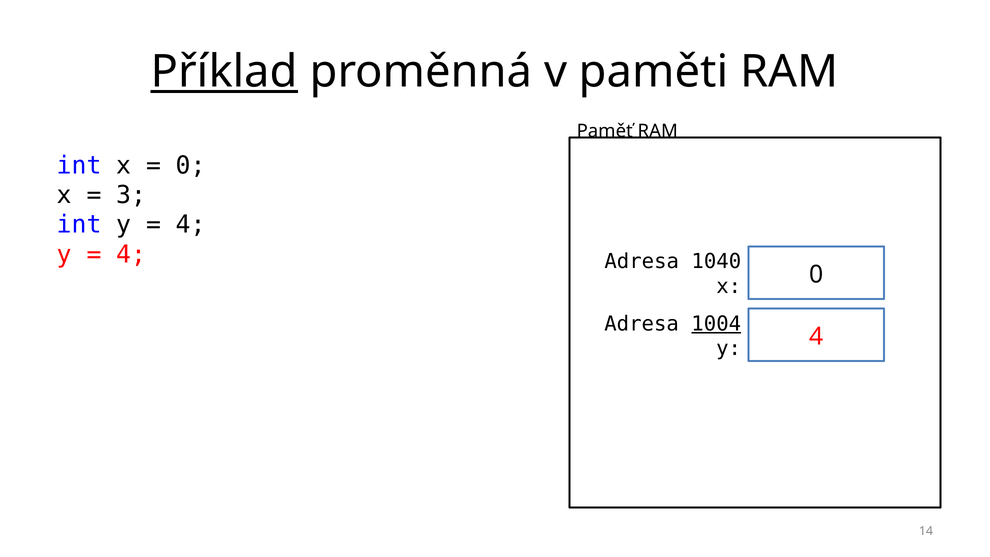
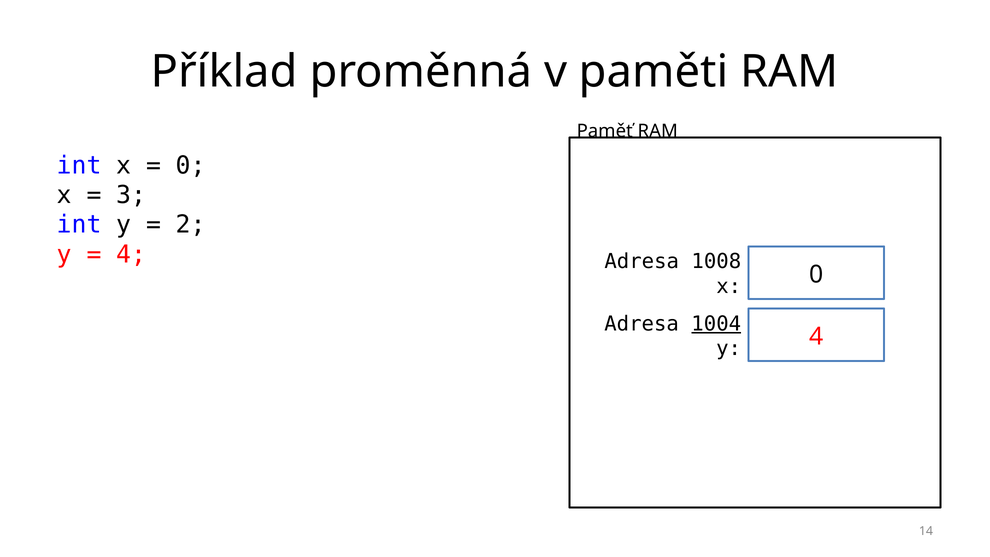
Příklad underline: present -> none
4 at (191, 225): 4 -> 2
1040: 1040 -> 1008
